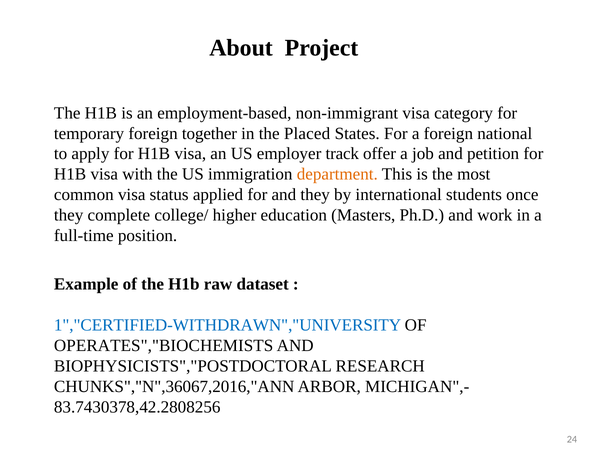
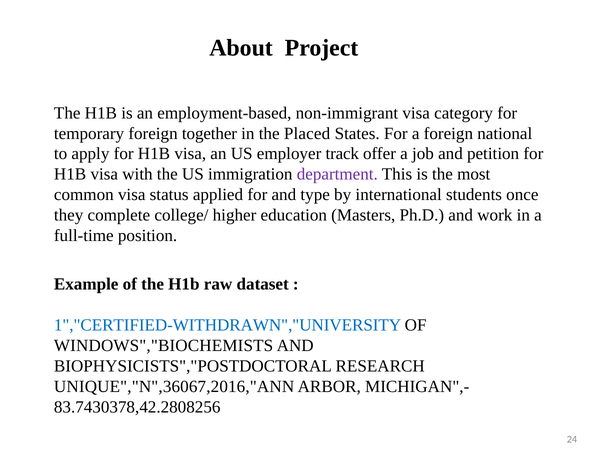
department colour: orange -> purple
and they: they -> type
OPERATES","BIOCHEMISTS: OPERATES","BIOCHEMISTS -> WINDOWS","BIOCHEMISTS
CHUNKS","N",36067,2016,"ANN: CHUNKS","N",36067,2016,"ANN -> UNIQUE","N",36067,2016,"ANN
